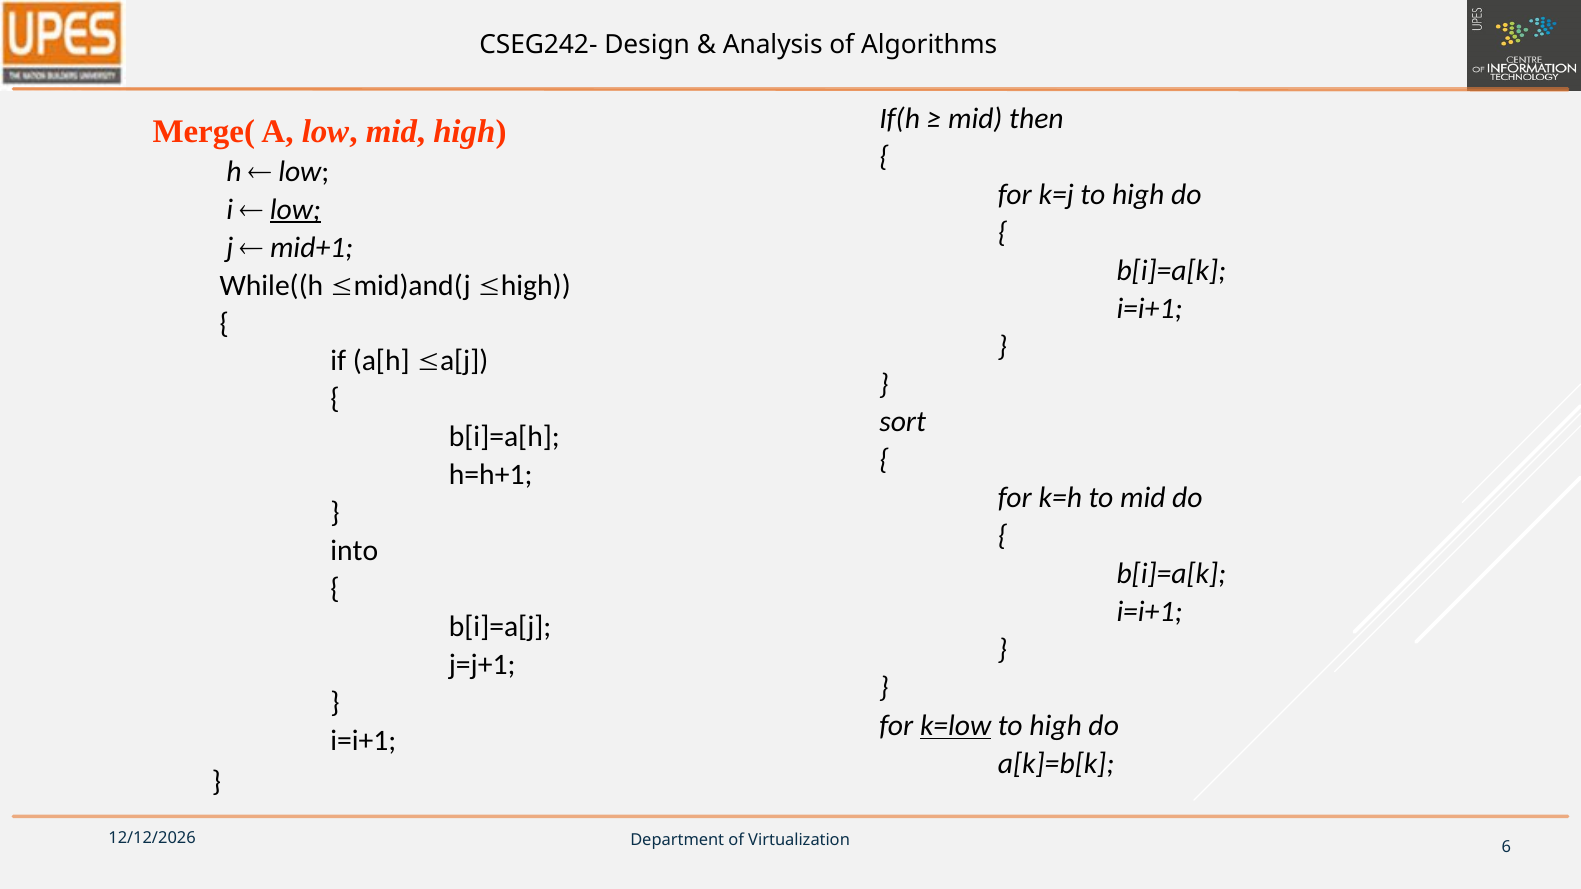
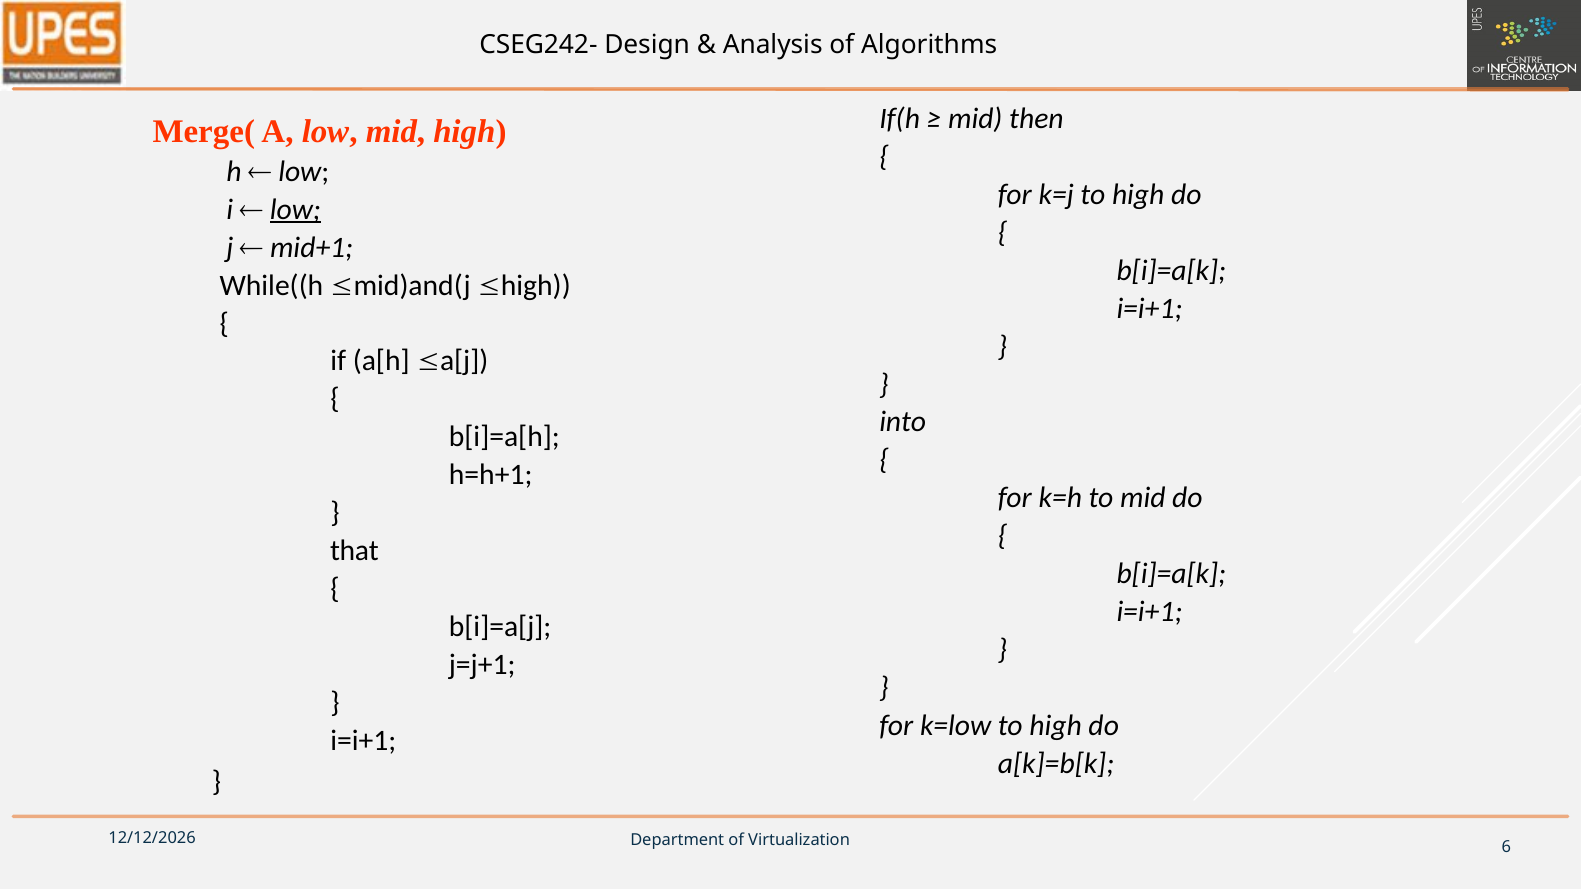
sort: sort -> into
into: into -> that
k=low underline: present -> none
